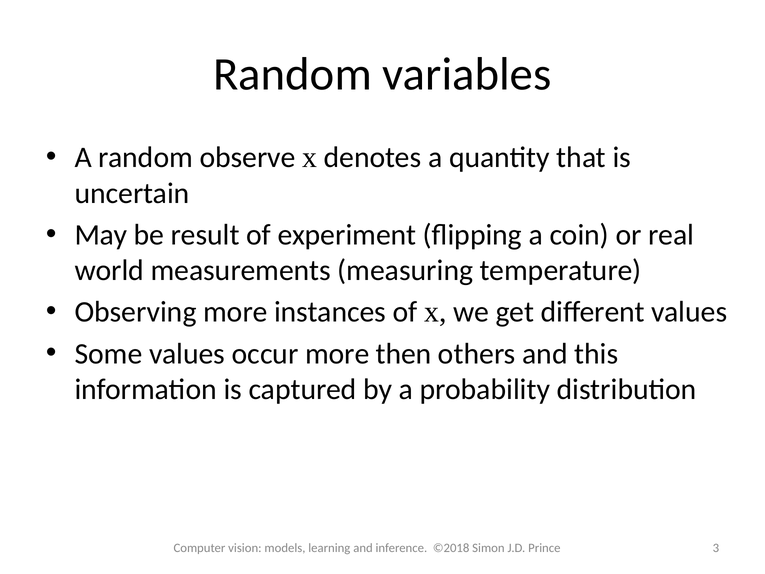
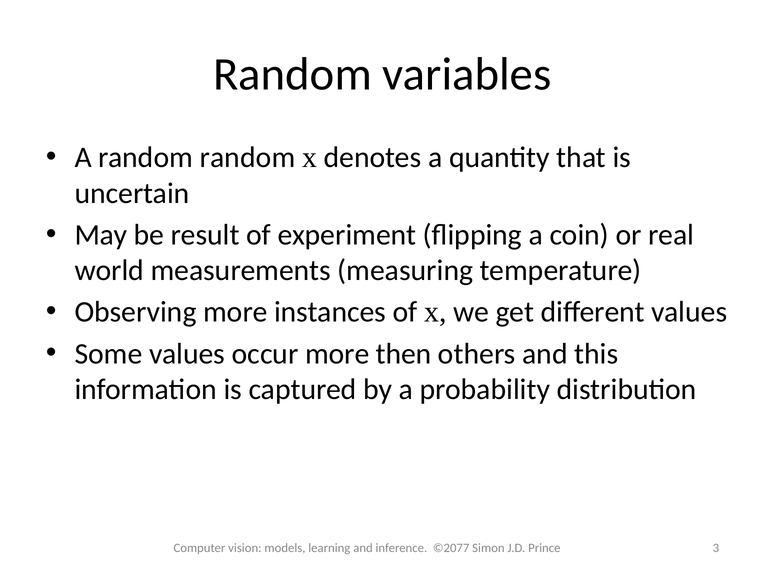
random observe: observe -> random
©2018: ©2018 -> ©2077
